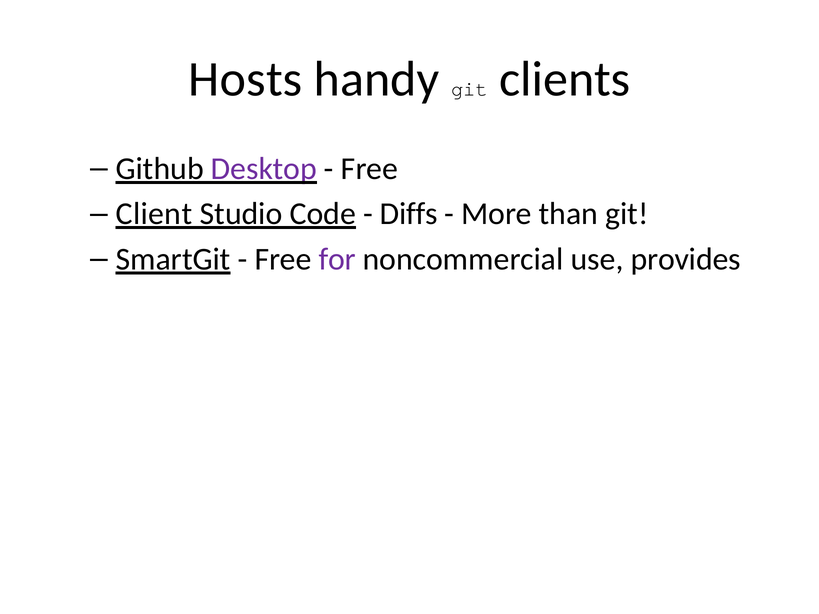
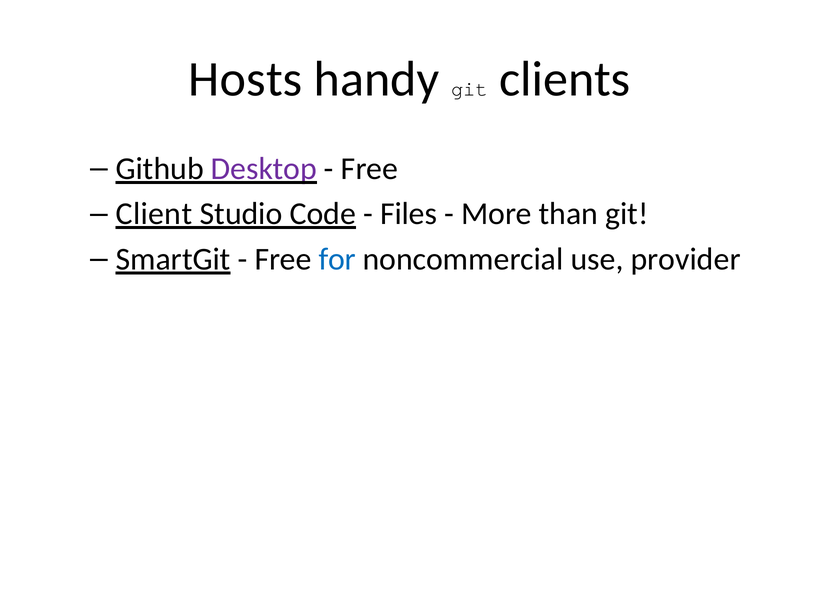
Diffs: Diffs -> Files
for colour: purple -> blue
provides: provides -> provider
